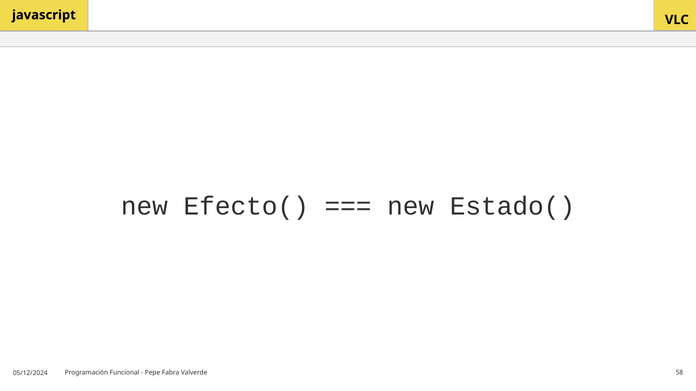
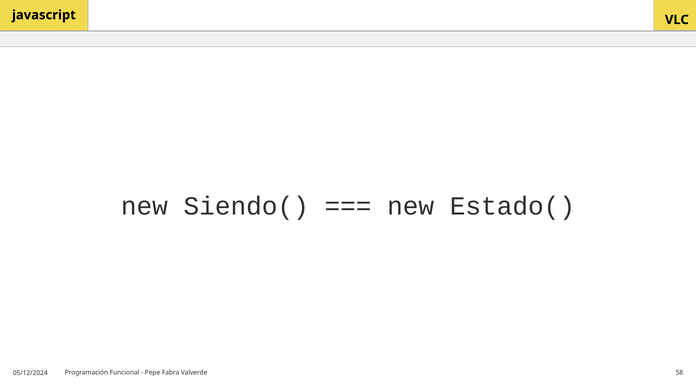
Efecto(: Efecto( -> Siendo(
